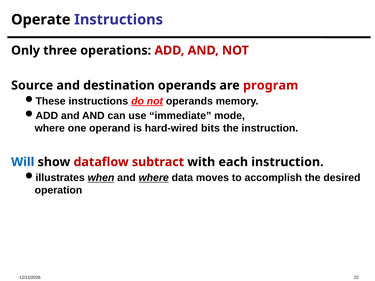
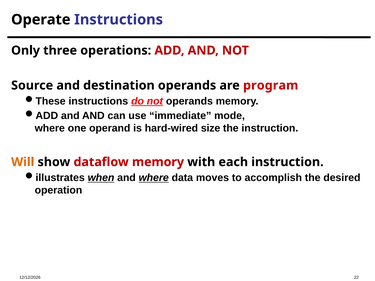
bits: bits -> size
Will colour: blue -> orange
dataflow subtract: subtract -> memory
